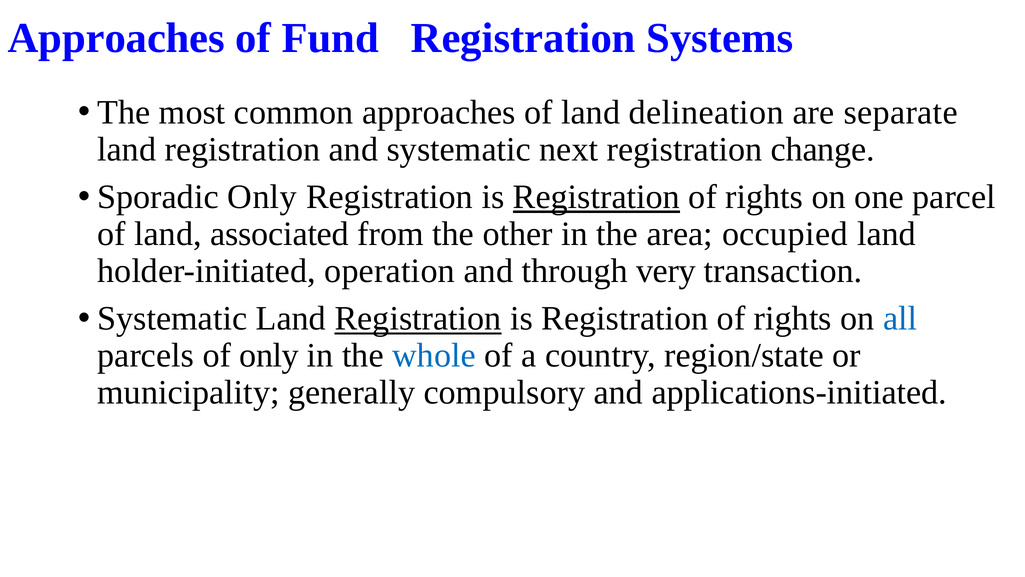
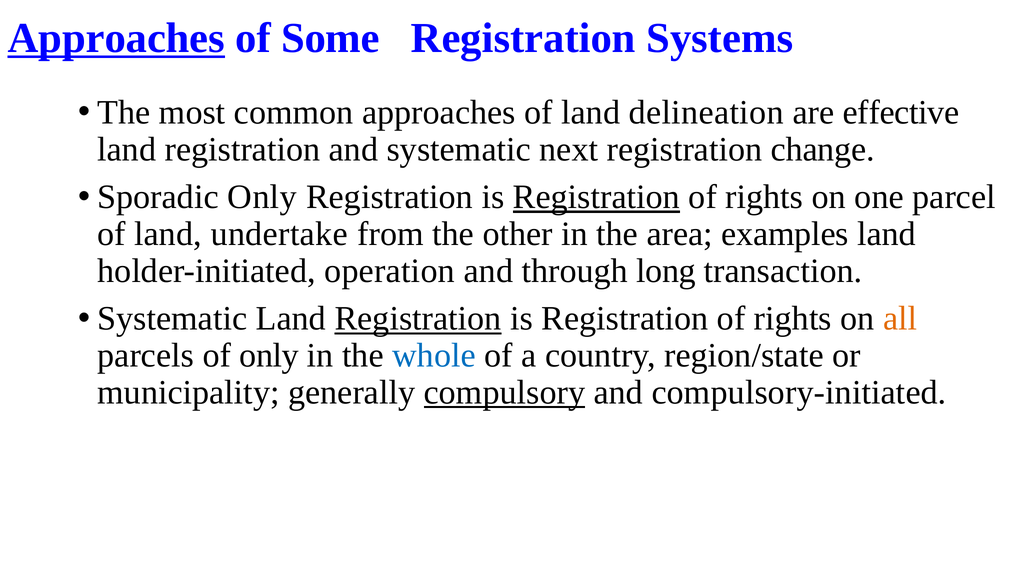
Approaches at (116, 38) underline: none -> present
Fund: Fund -> Some
separate: separate -> effective
associated: associated -> undertake
occupied: occupied -> examples
very: very -> long
all colour: blue -> orange
compulsory underline: none -> present
applications-initiated: applications-initiated -> compulsory-initiated
